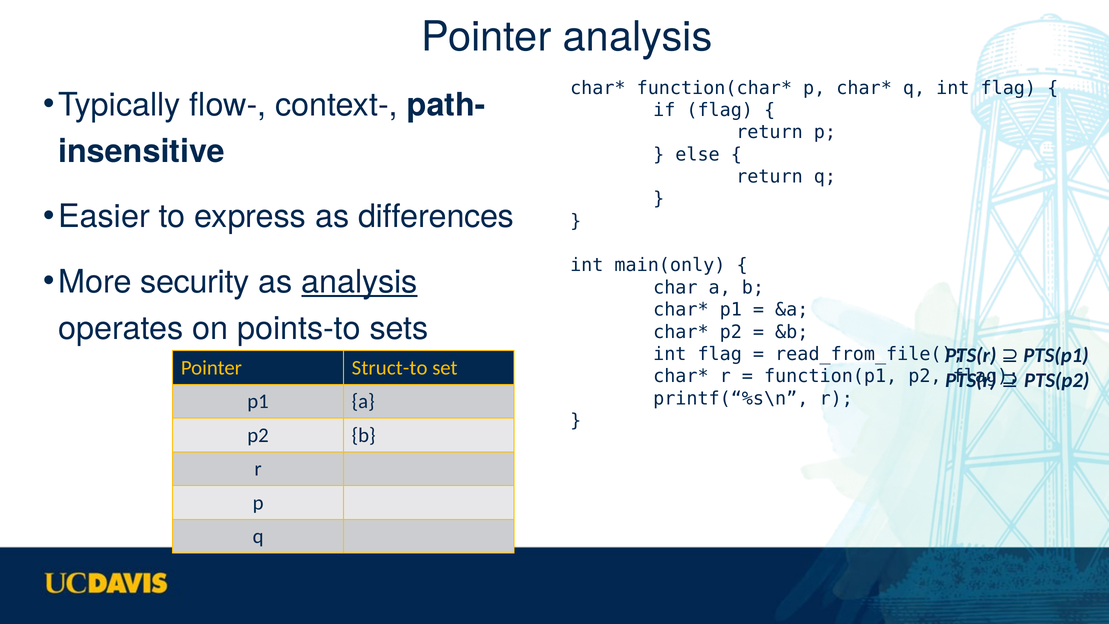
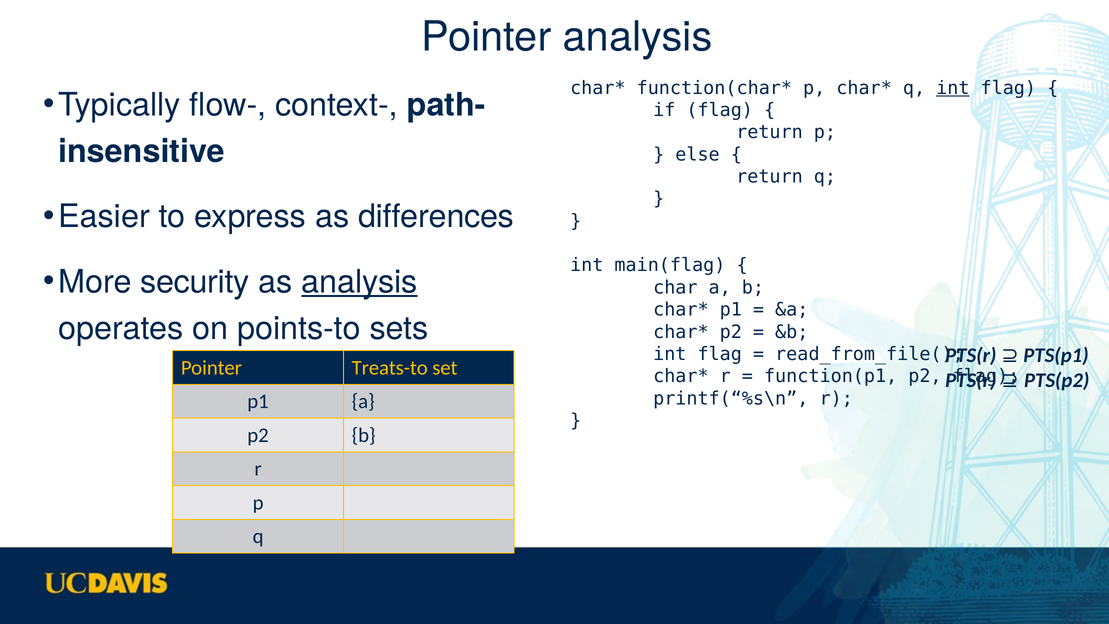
int at (953, 88) underline: none -> present
main(only: main(only -> main(flag
Struct-to: Struct-to -> Treats-to
